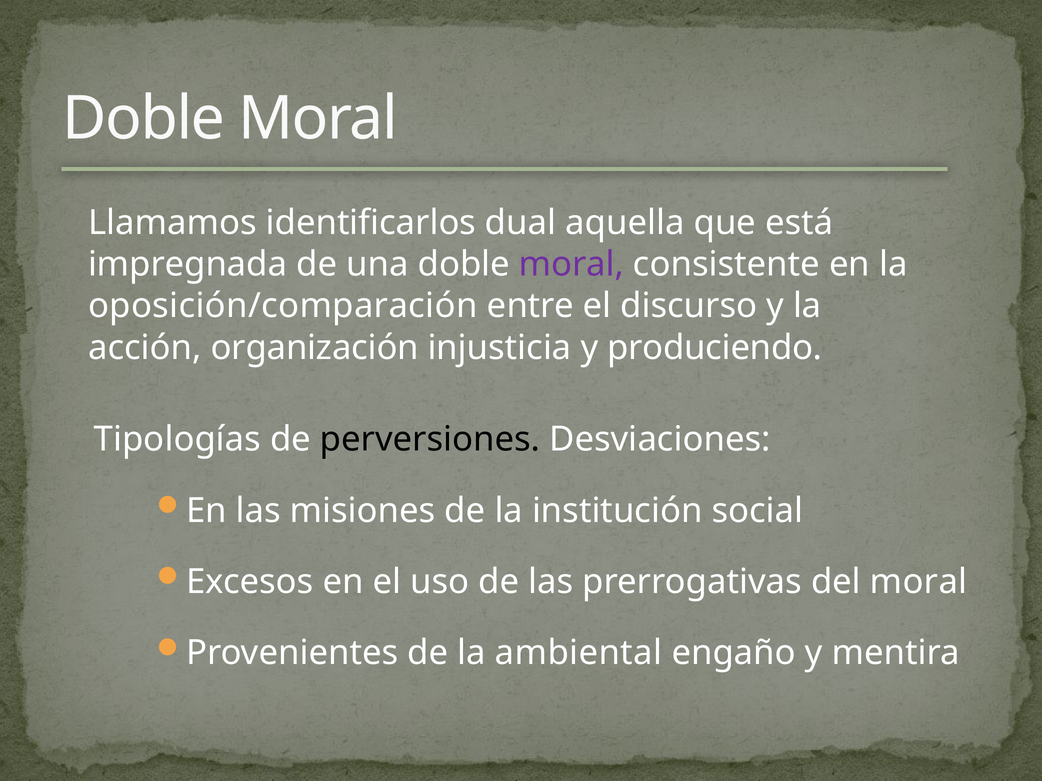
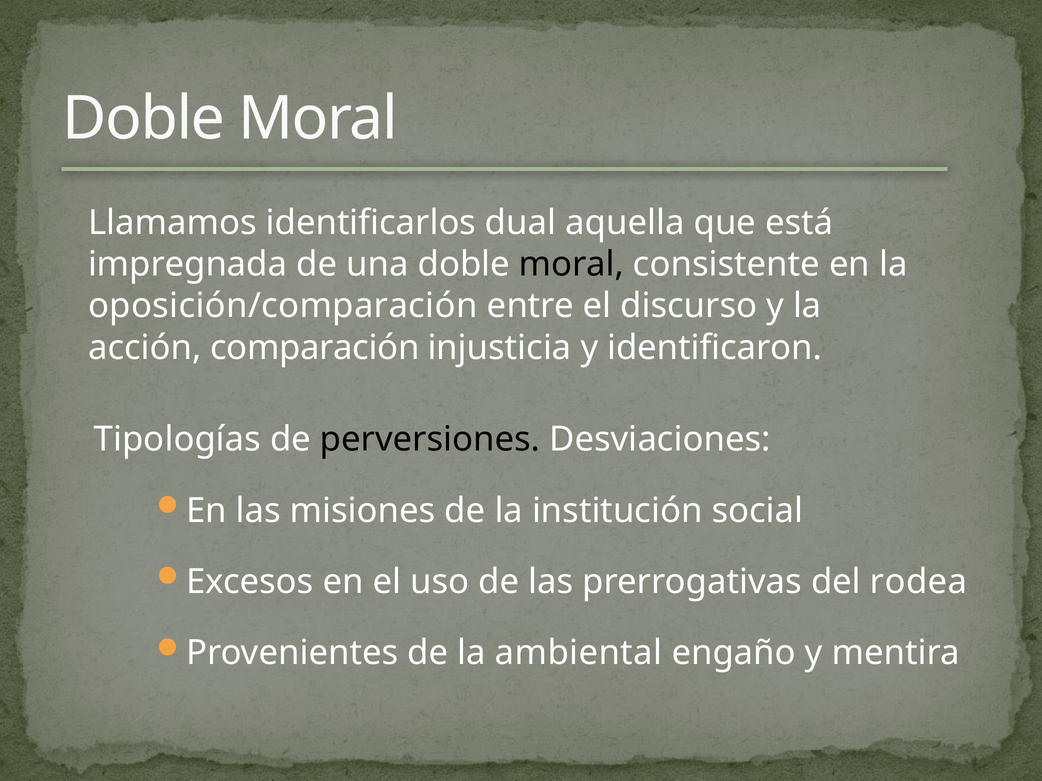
moral at (571, 264) colour: purple -> black
organización: organización -> comparación
produciendo: produciendo -> identificaron
del moral: moral -> rodea
